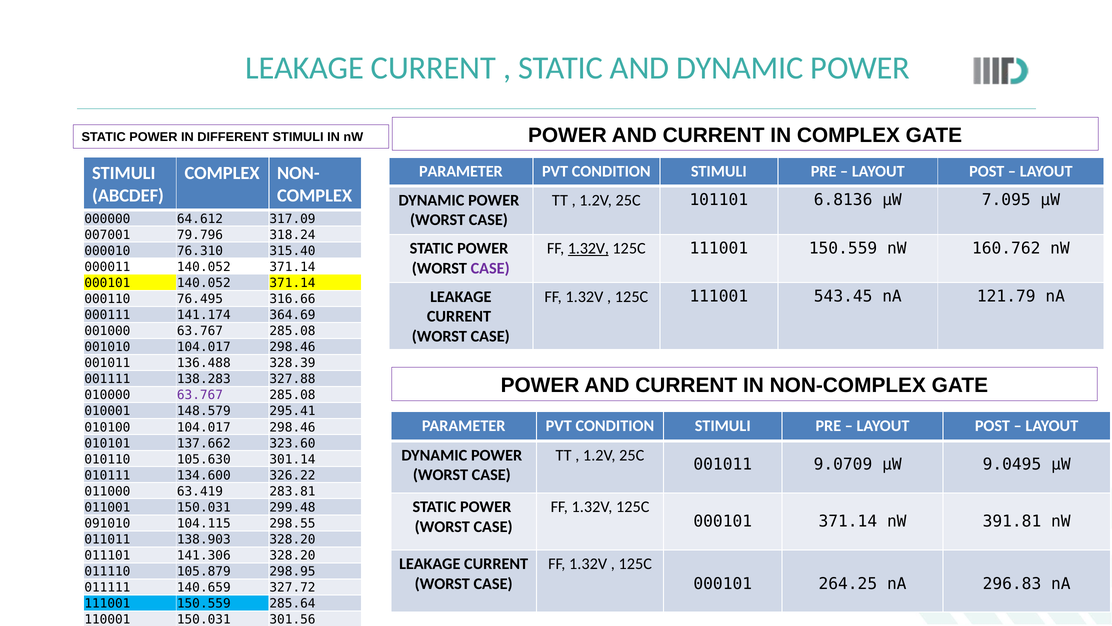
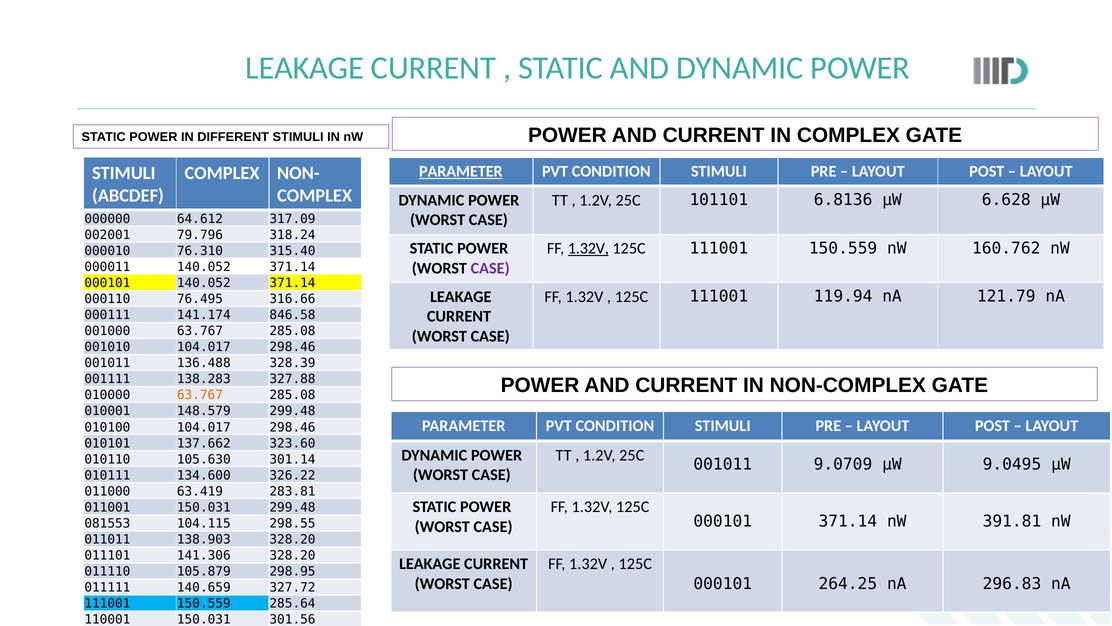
PARAMETER at (461, 171) underline: none -> present
7.095: 7.095 -> 6.628
007001: 007001 -> 002001
543.45: 543.45 -> 119.94
364.69: 364.69 -> 846.58
63.767 at (200, 395) colour: purple -> orange
148.579 295.41: 295.41 -> 299.48
091010: 091010 -> 081553
